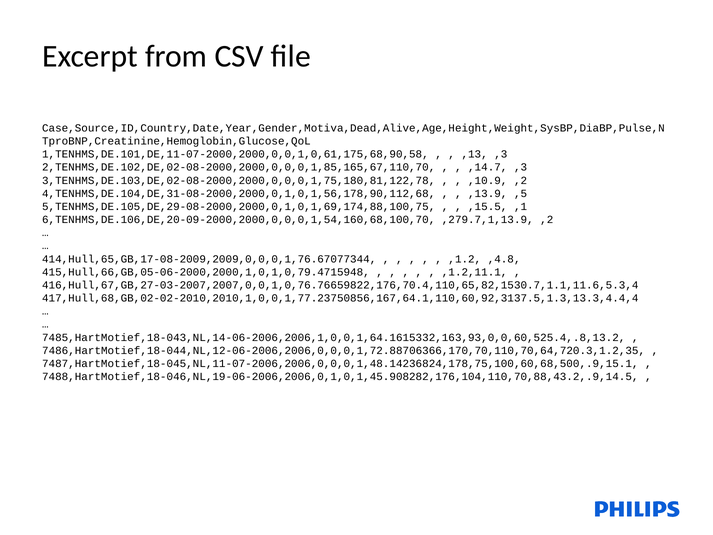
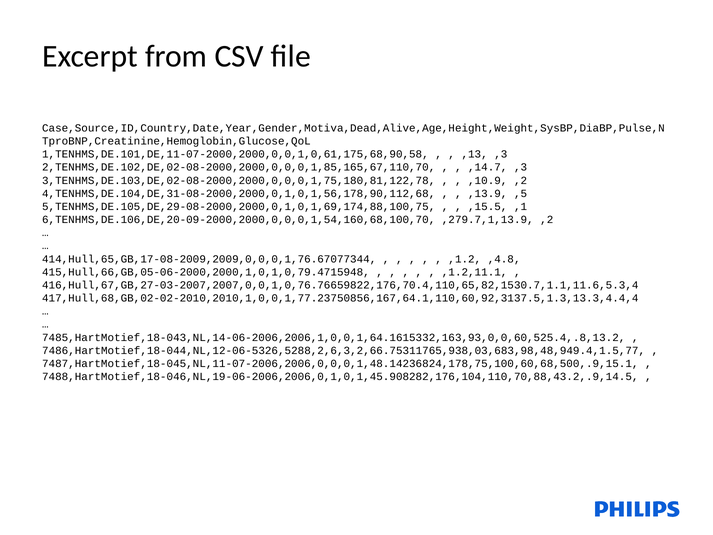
7486,HartMotief,18-044,NL,12-06-2006,2006,0,0,0,1,72.88706366,170,70,110,70,64,720.3,1.2,35: 7486,HartMotief,18-044,NL,12-06-2006,2006,0,0,0,1,72.88706366,170,70,110,70,64,720.3,1.2,35 -> 7486,HartMotief,18-044,NL,12-06-5326,5288,2,6,3,2,66.75311765,938,03,683,98,48,949.4,1.5,77
